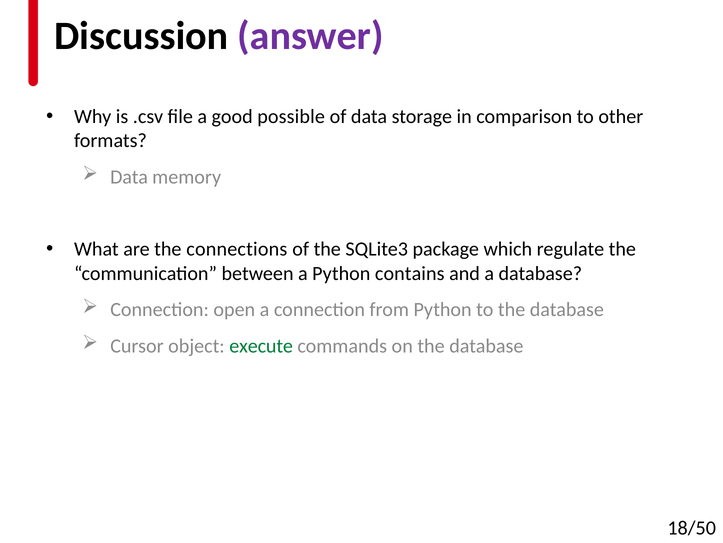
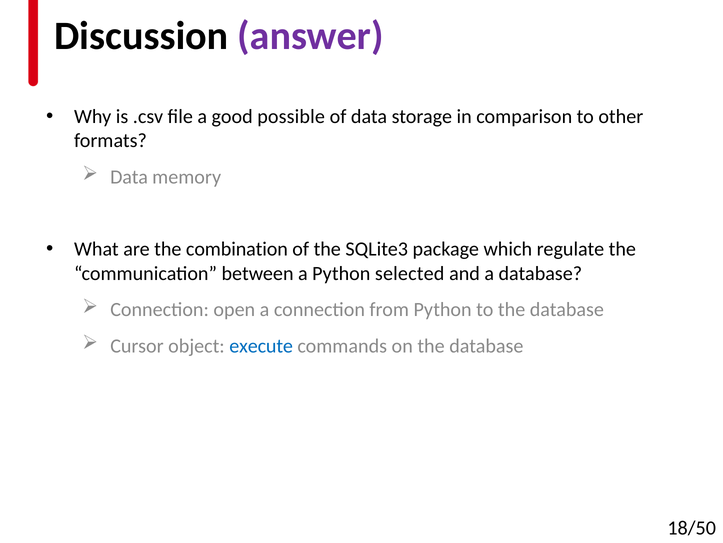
connections: connections -> combination
contains: contains -> selected
execute colour: green -> blue
